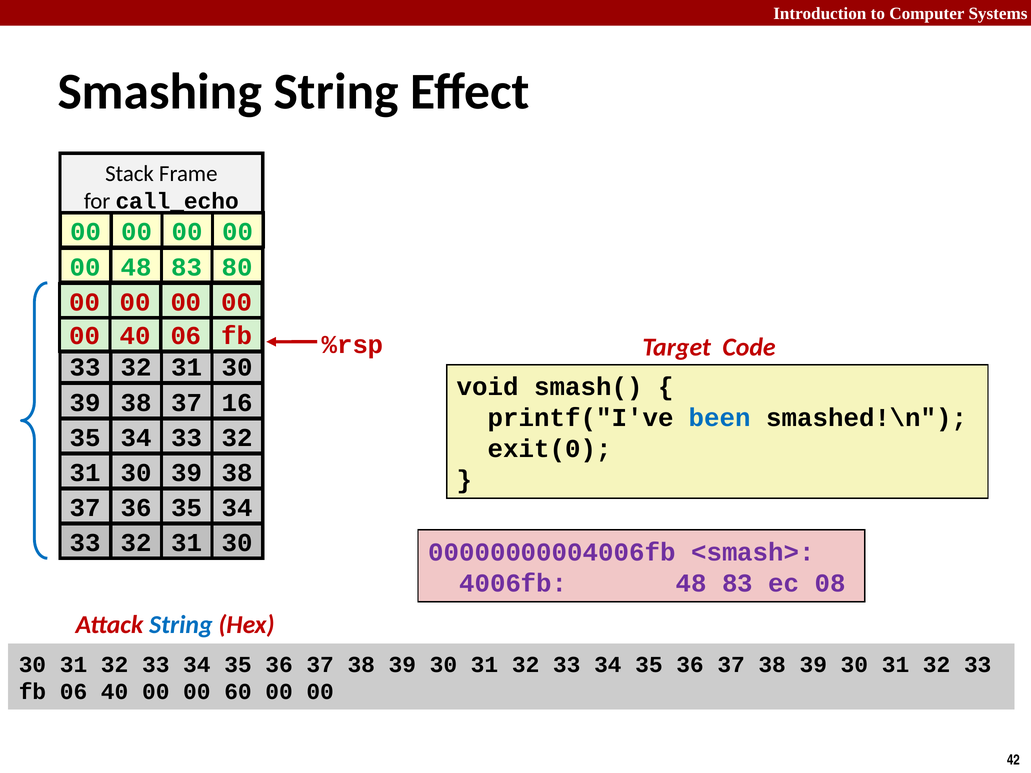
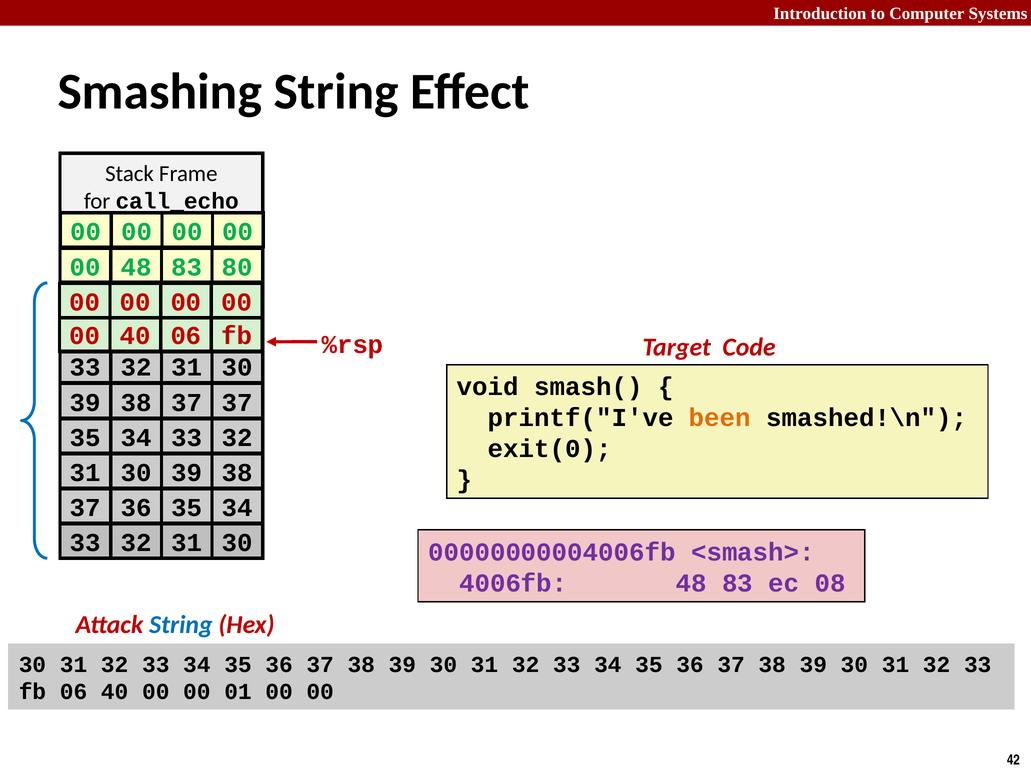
37 16: 16 -> 37
been colour: blue -> orange
60: 60 -> 01
